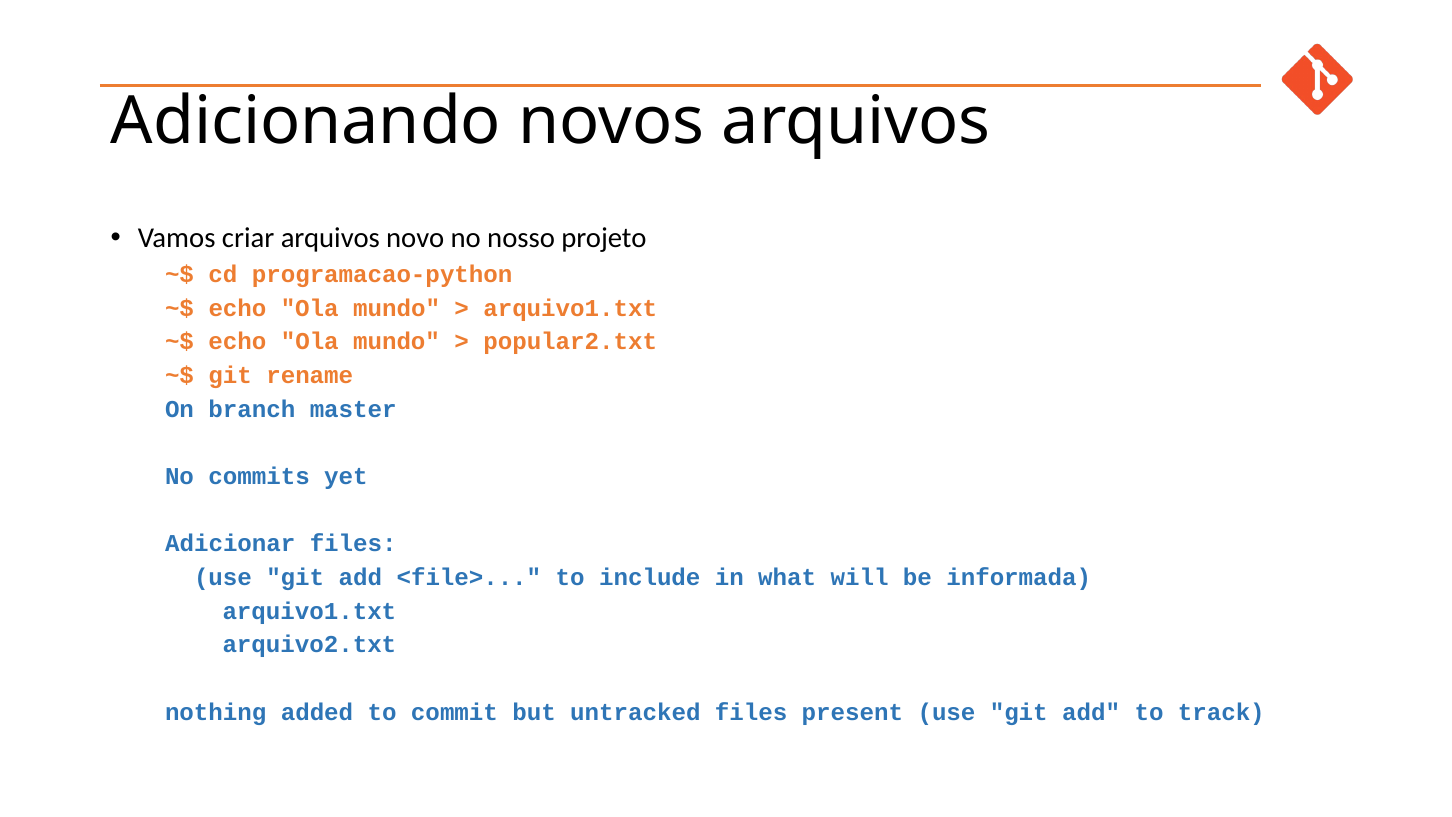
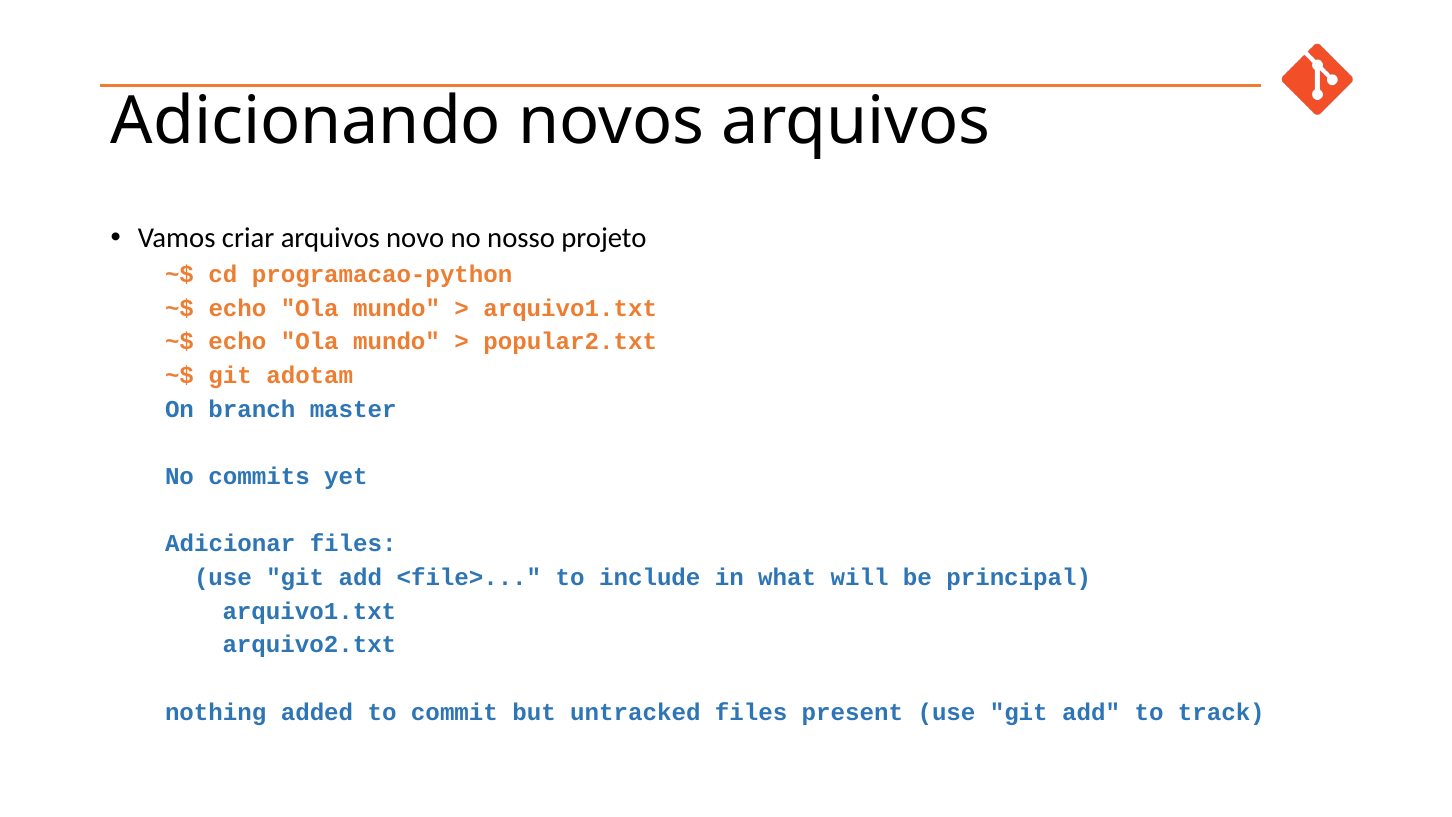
rename: rename -> adotam
informada: informada -> principal
